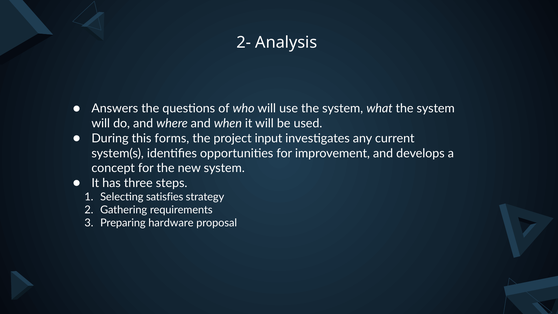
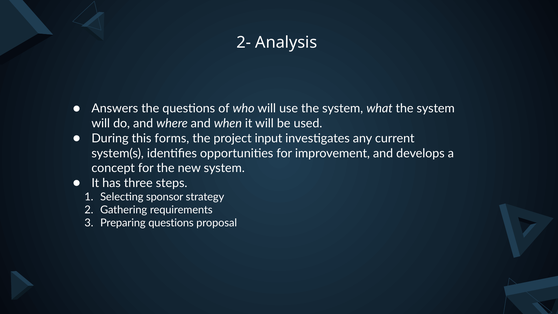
satisfies: satisfies -> sponsor
Preparing hardware: hardware -> questions
